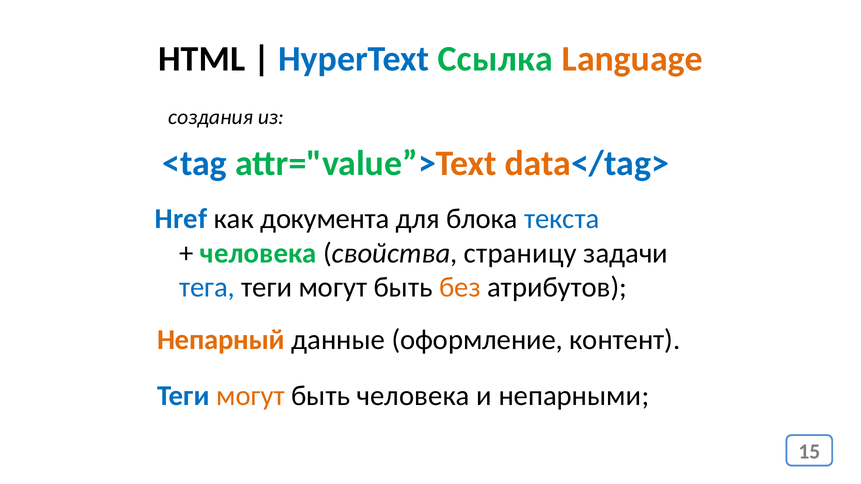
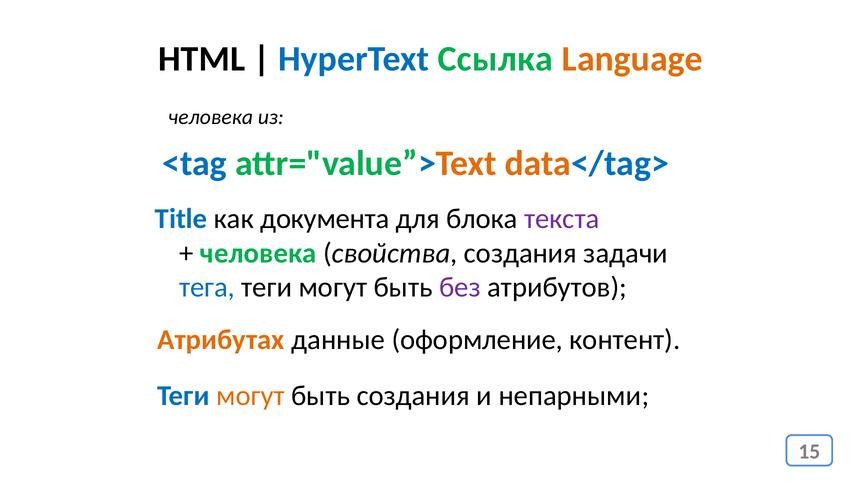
создания at (211, 117): создания -> человека
Href: Href -> Title
текста colour: blue -> purple
свойства страницу: страницу -> создания
без colour: orange -> purple
Непарный: Непарный -> Атрибутах
быть человека: человека -> создания
